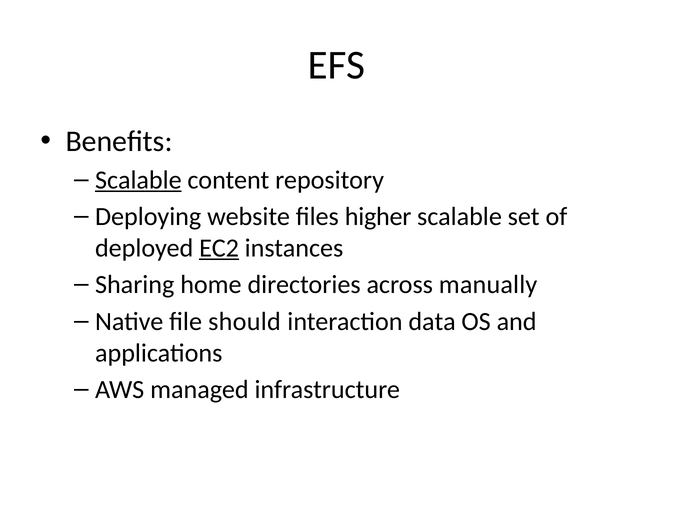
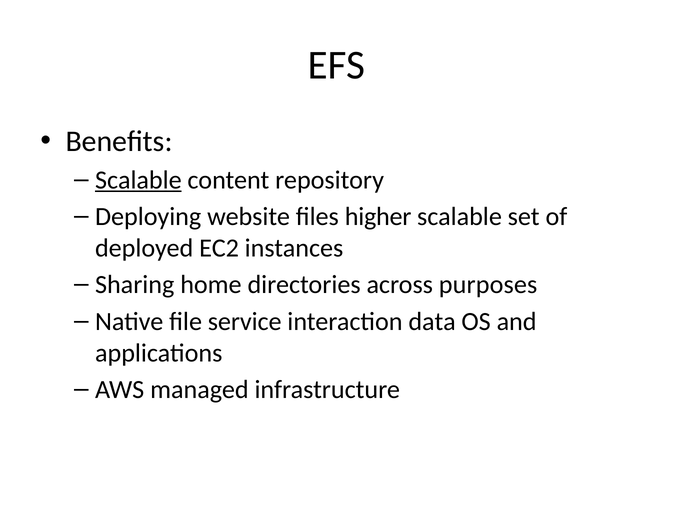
EC2 underline: present -> none
manually: manually -> purposes
should: should -> service
